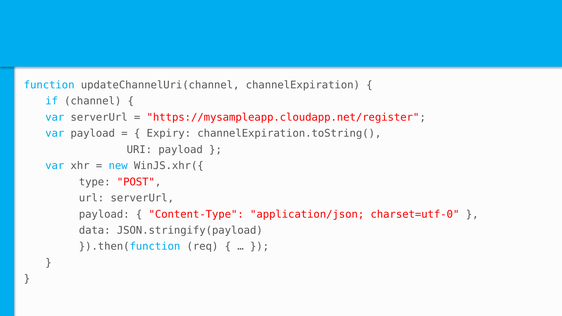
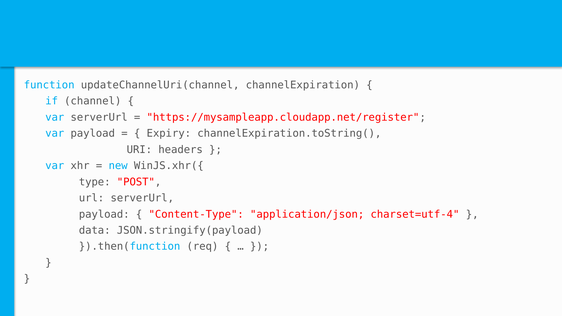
URI payload: payload -> headers
charset=utf-0: charset=utf-0 -> charset=utf-4
